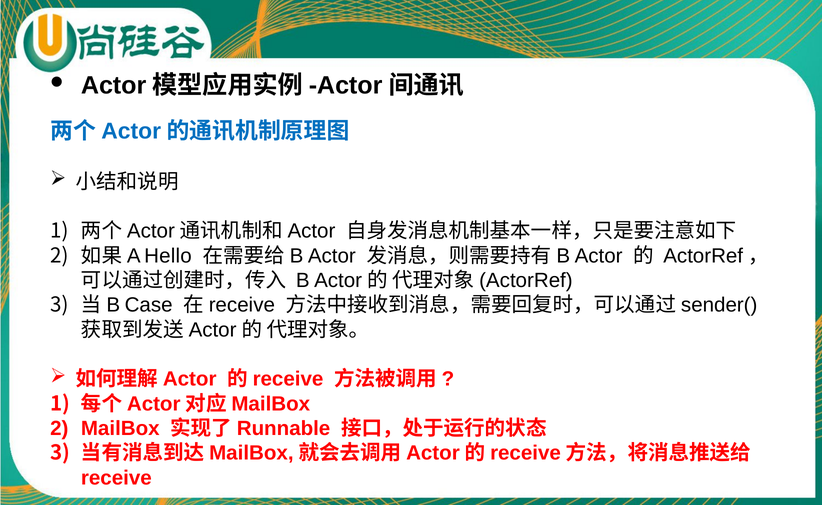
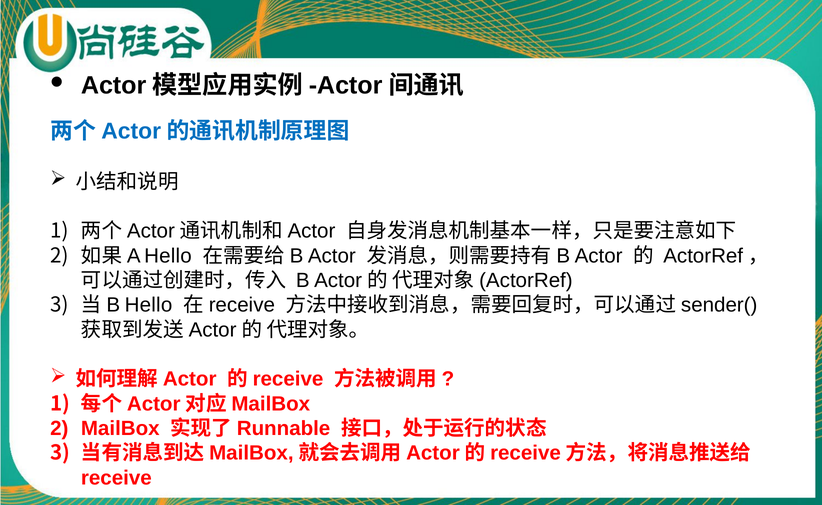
Case at (149, 305): Case -> Hello
